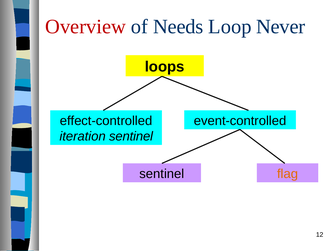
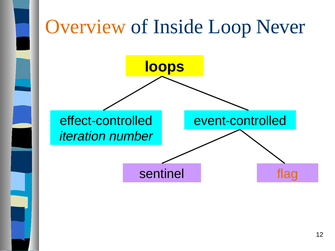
Overview colour: red -> orange
Needs: Needs -> Inside
iteration sentinel: sentinel -> number
